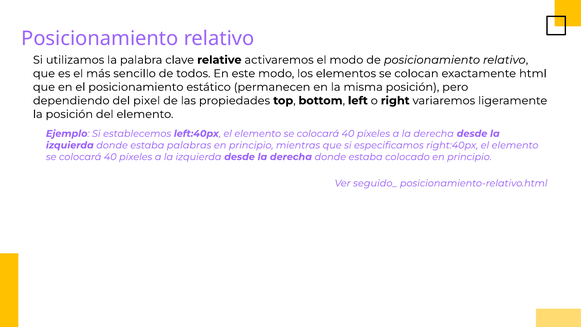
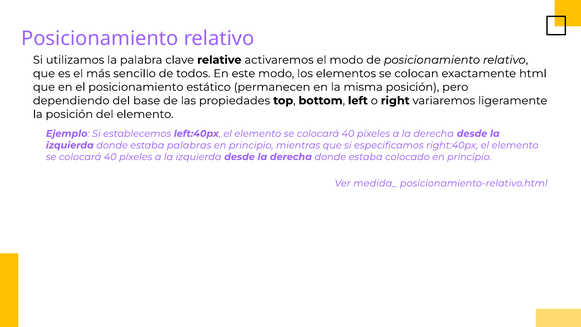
pixel: pixel -> base
seguido_: seguido_ -> medida_
